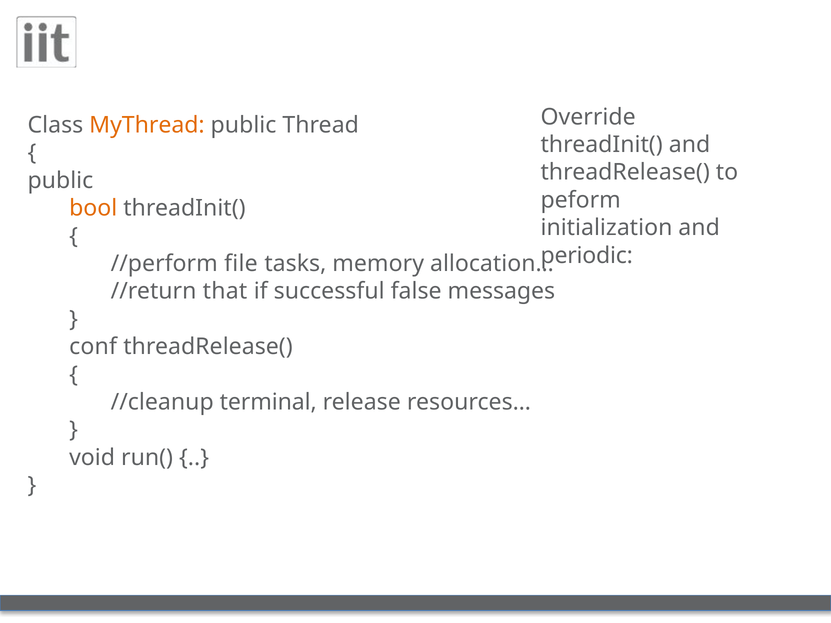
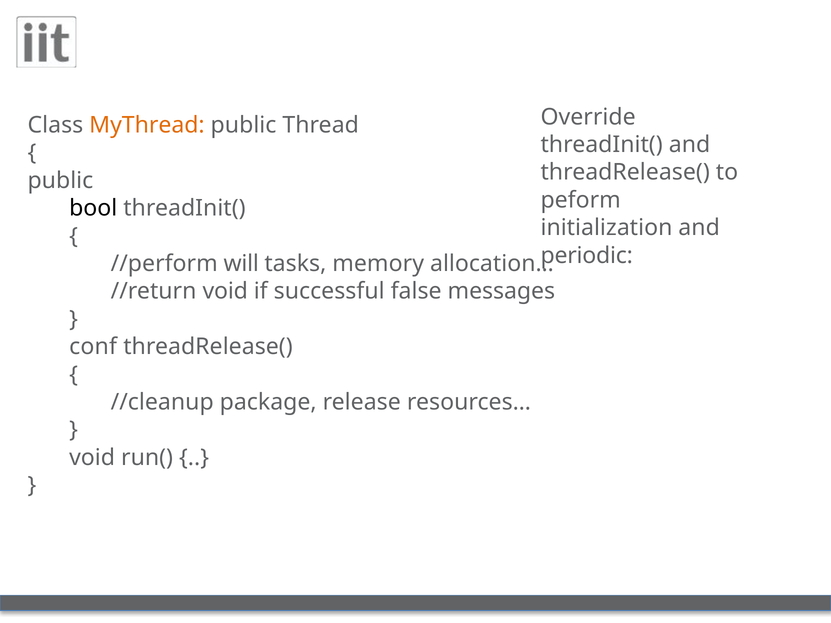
bool colour: orange -> black
file: file -> will
//return that: that -> void
terminal: terminal -> package
